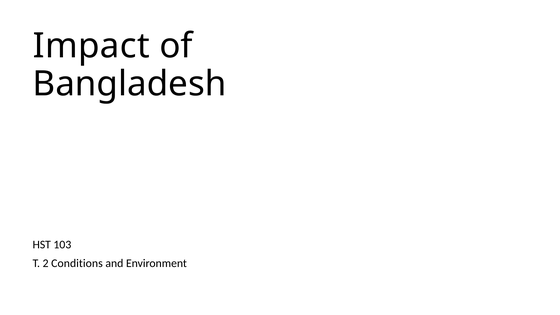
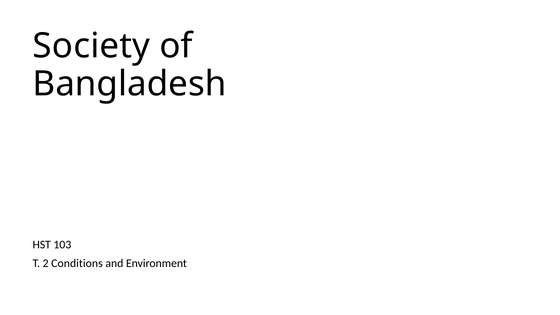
Impact: Impact -> Society
